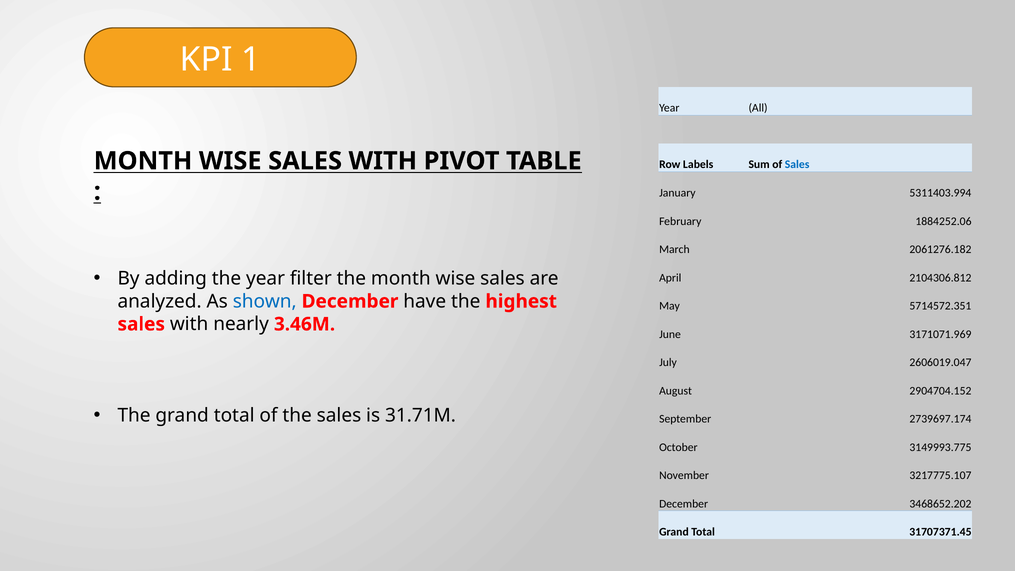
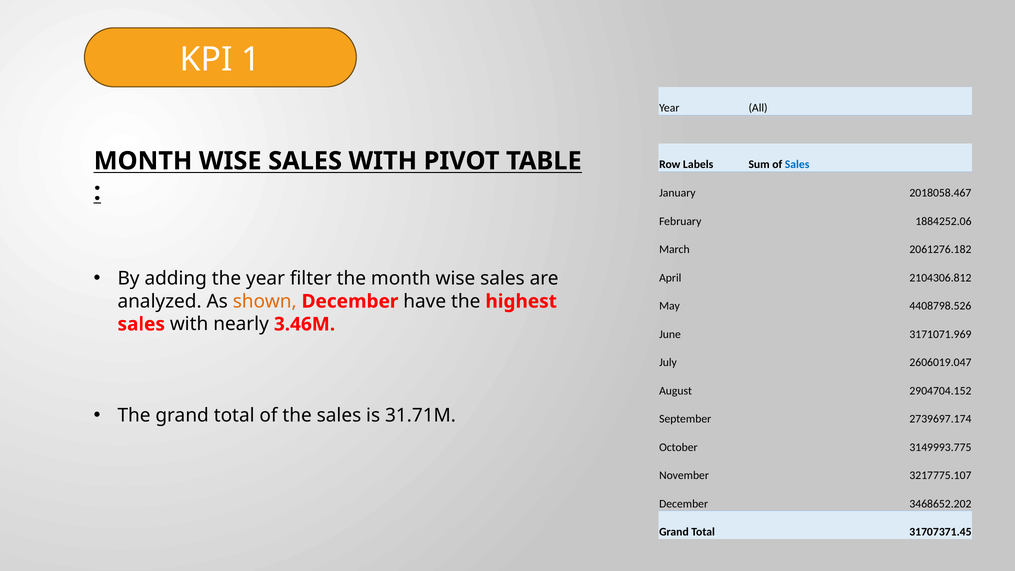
5311403.994: 5311403.994 -> 2018058.467
shown colour: blue -> orange
5714572.351: 5714572.351 -> 4408798.526
